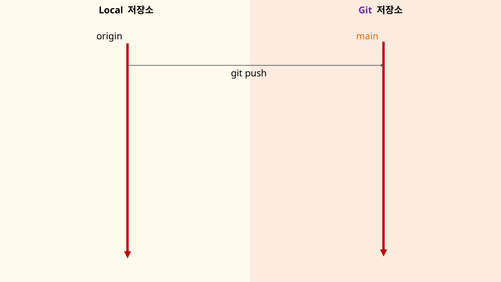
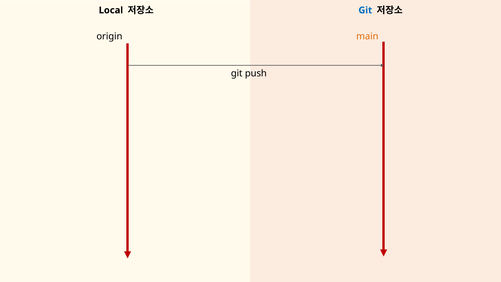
Git at (365, 10) colour: purple -> blue
